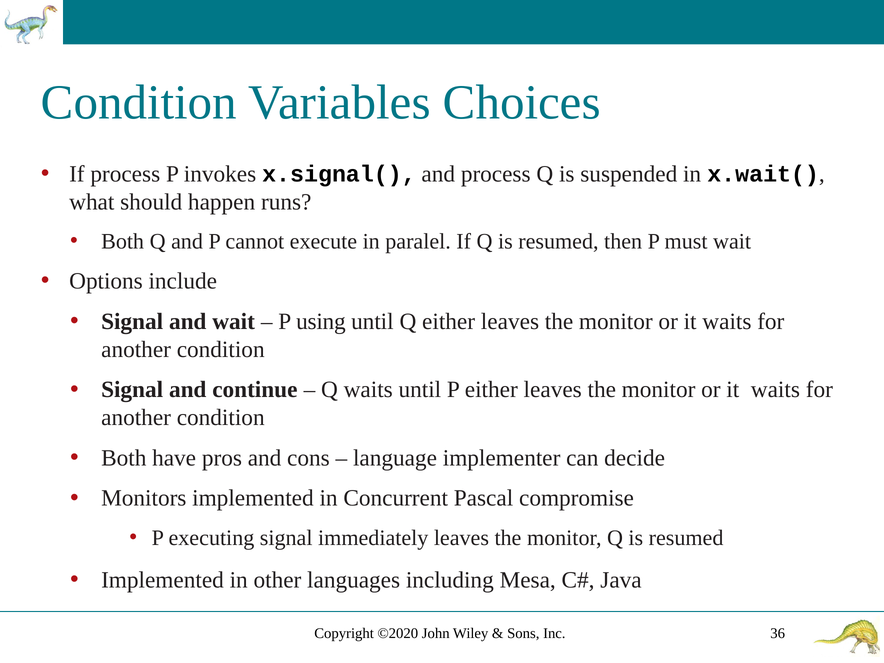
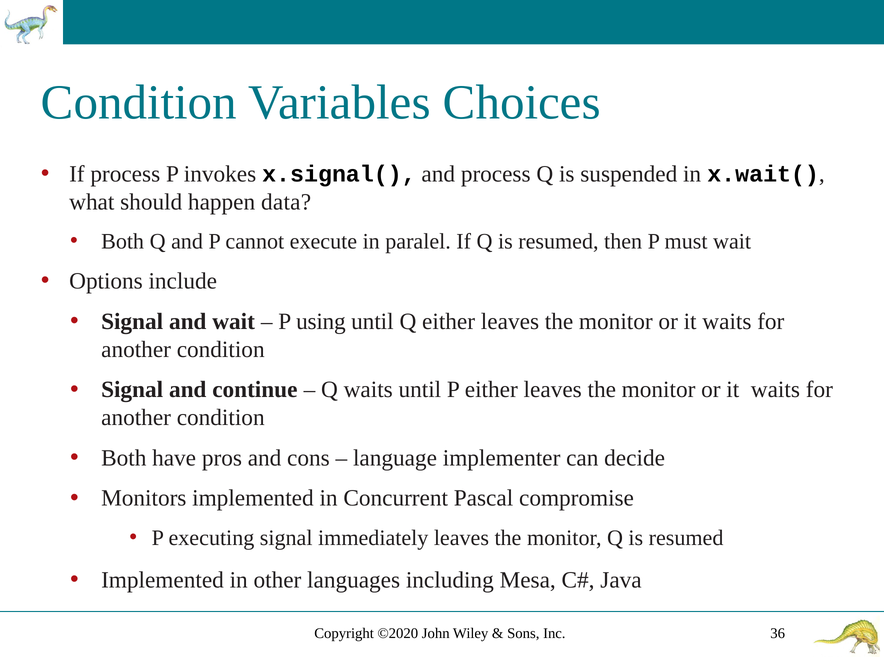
runs: runs -> data
